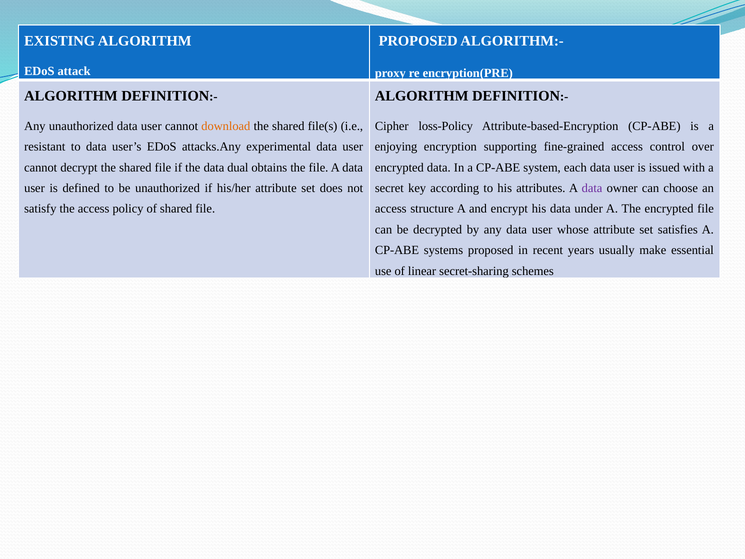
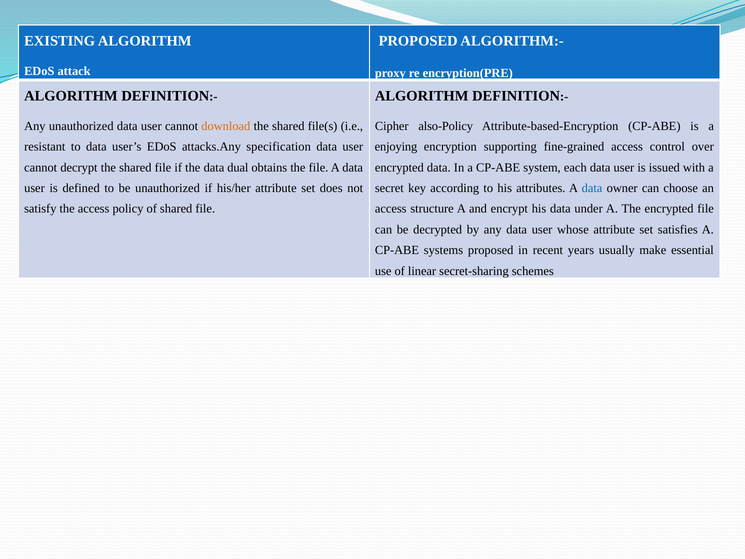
loss-Policy: loss-Policy -> also-Policy
experimental: experimental -> specification
data at (592, 188) colour: purple -> blue
